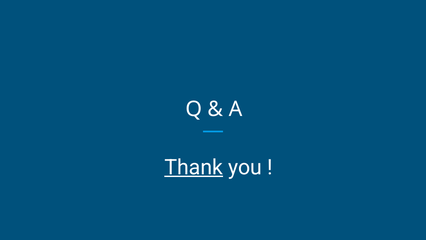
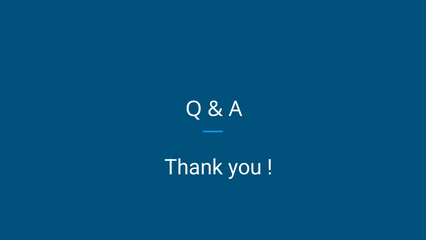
Thank underline: present -> none
